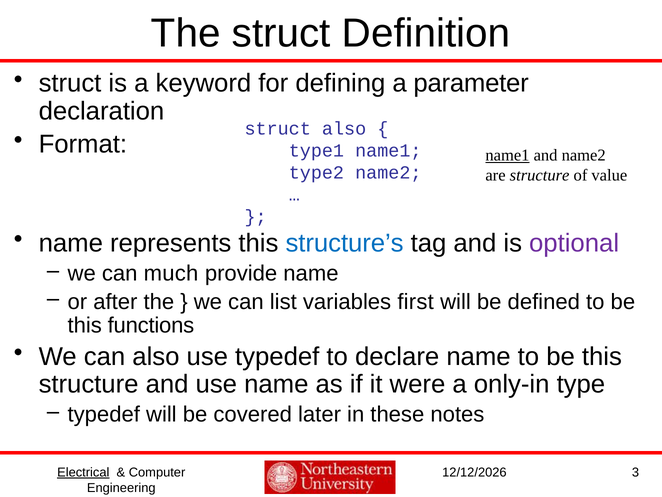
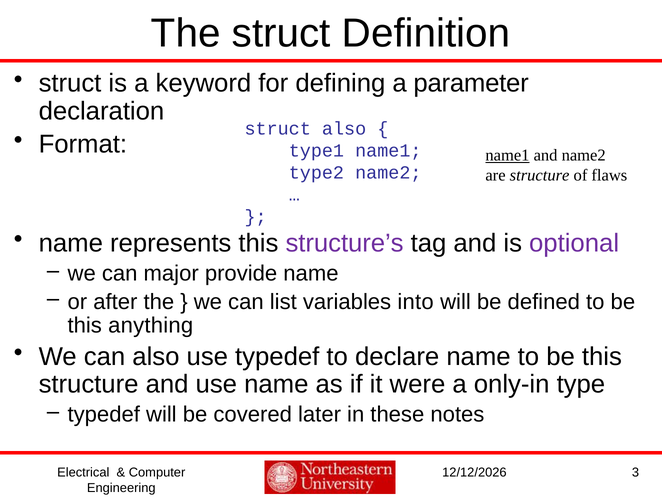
value: value -> flaws
structure’s colour: blue -> purple
much: much -> major
first: first -> into
functions: functions -> anything
Electrical underline: present -> none
